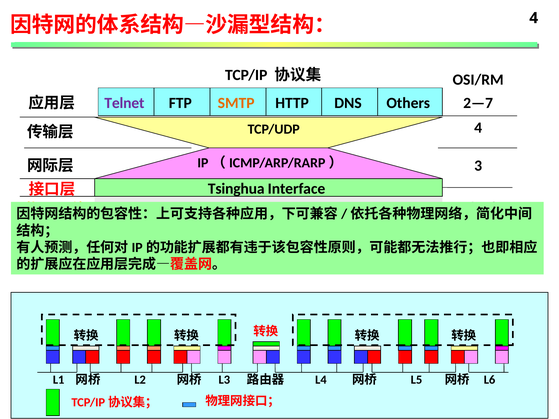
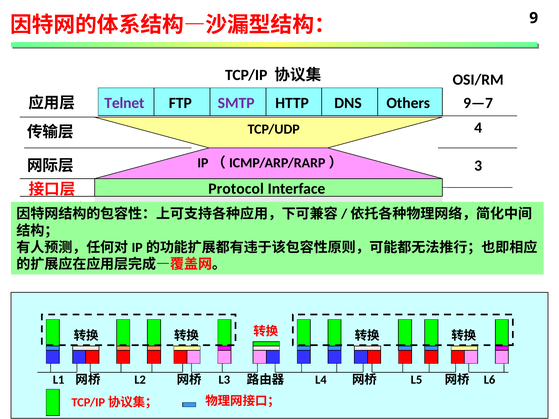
4 at (534, 18): 4 -> 9
SMTP colour: orange -> purple
2—7: 2—7 -> 9—7
Tsinghua: Tsinghua -> Protocol
